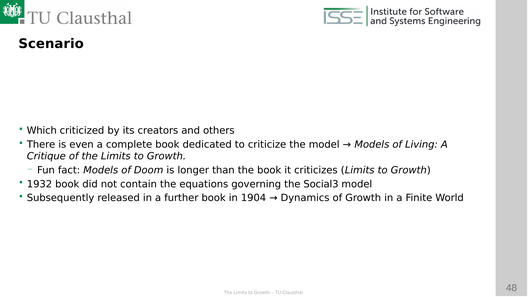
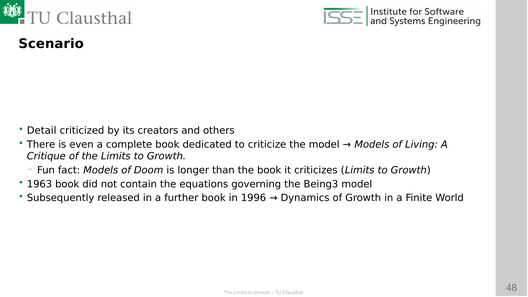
Which: Which -> Detail
1932: 1932 -> 1963
Social3: Social3 -> Being3
1904: 1904 -> 1996
